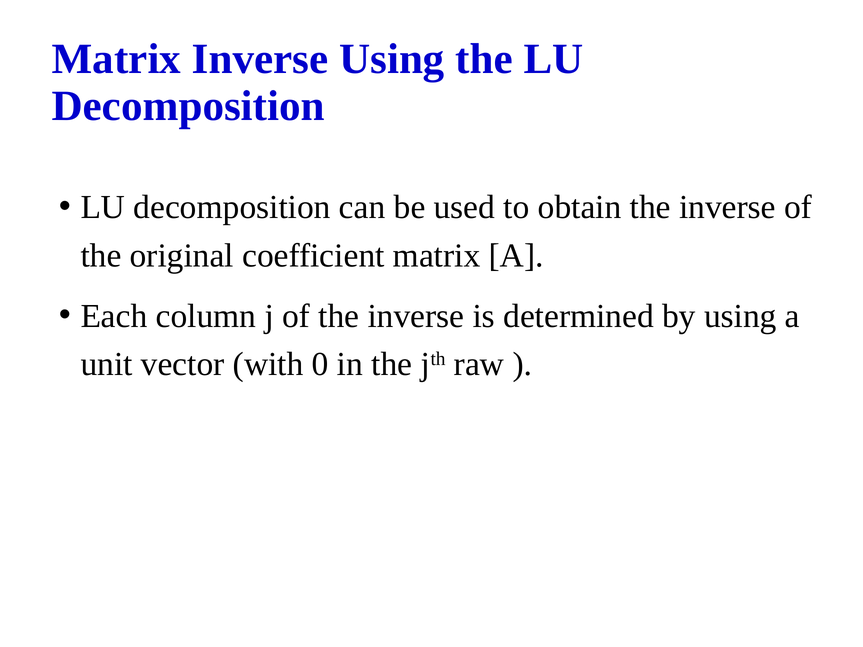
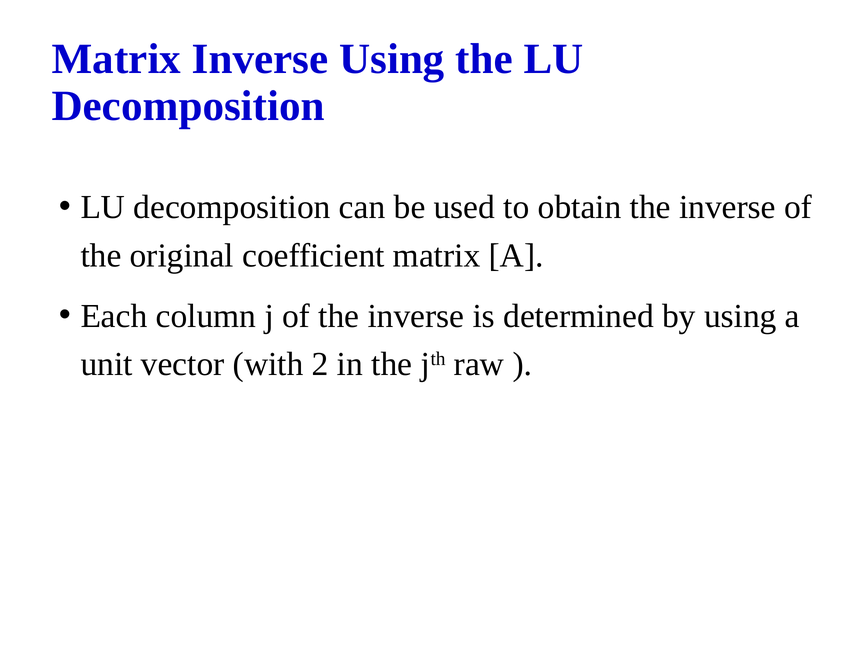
0: 0 -> 2
